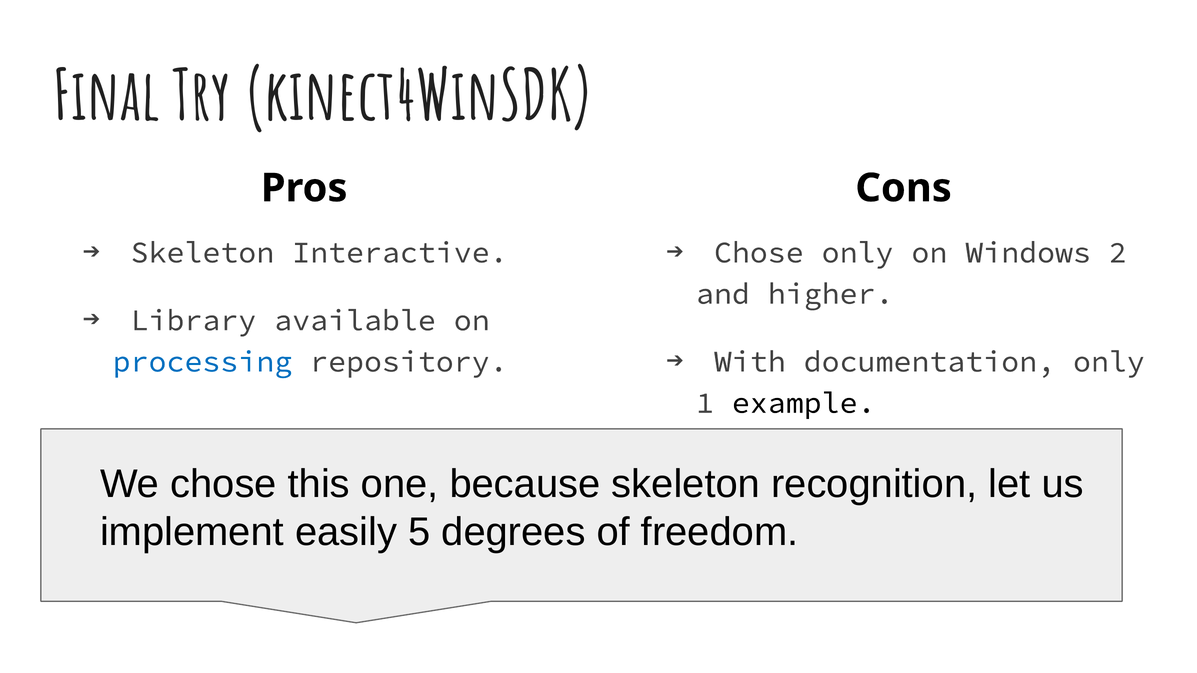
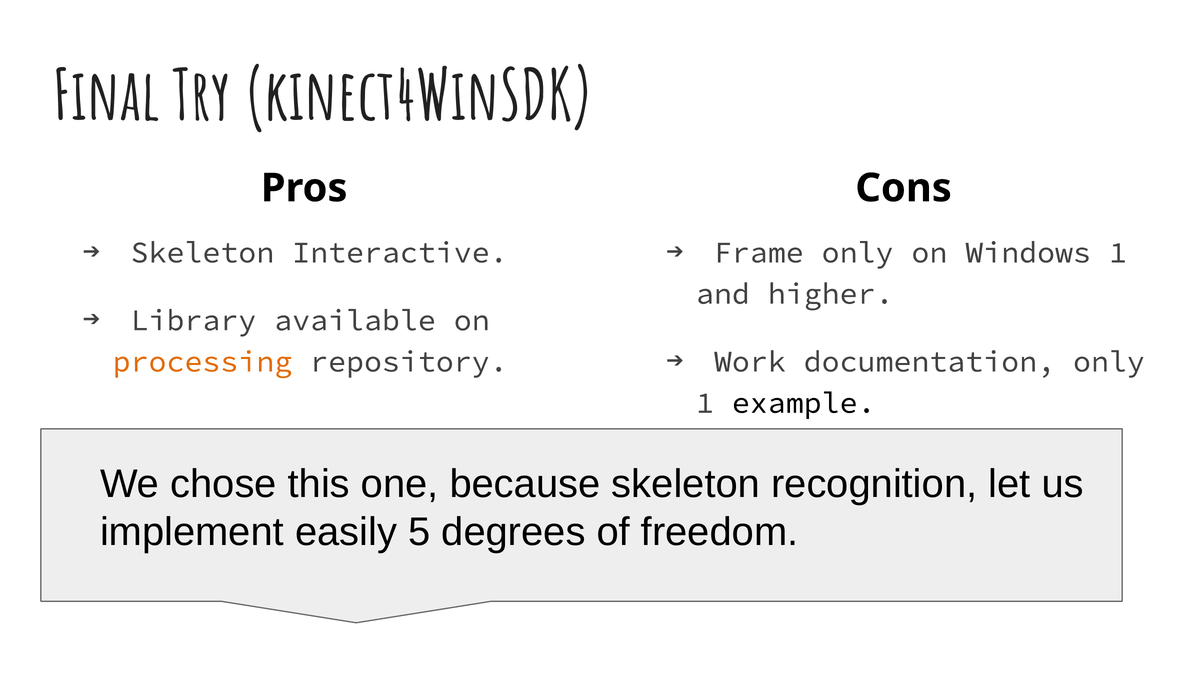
Chose at (759, 253): Chose -> Frame
Windows 2: 2 -> 1
With: With -> Work
processing colour: blue -> orange
